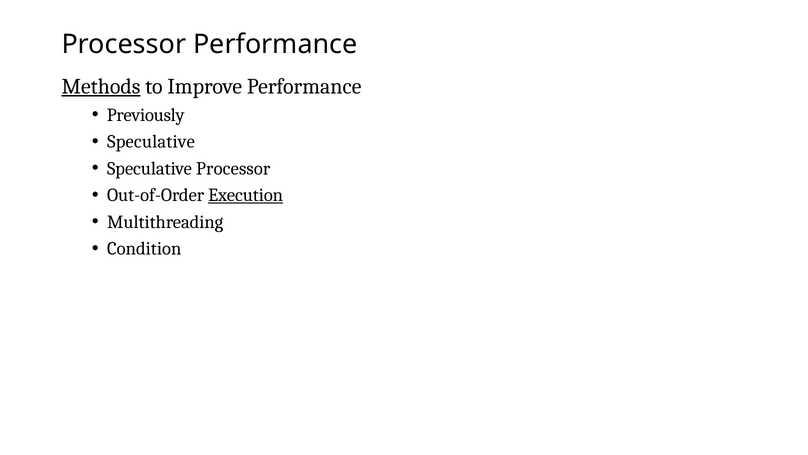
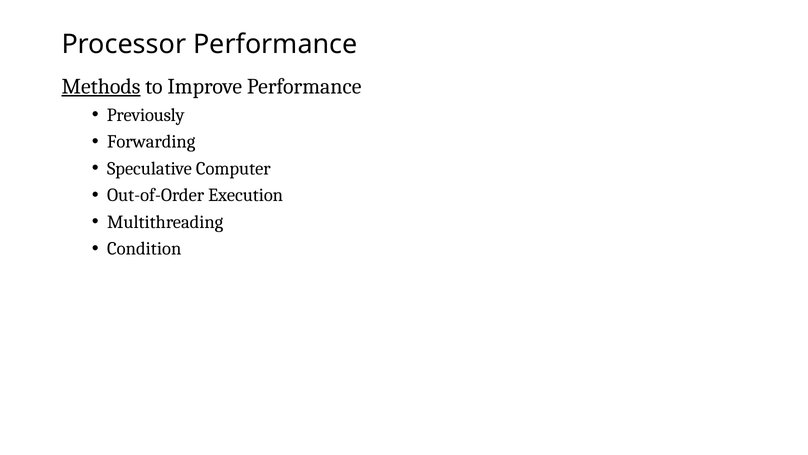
Speculative at (151, 142): Speculative -> Forwarding
Speculative Processor: Processor -> Computer
Execution underline: present -> none
